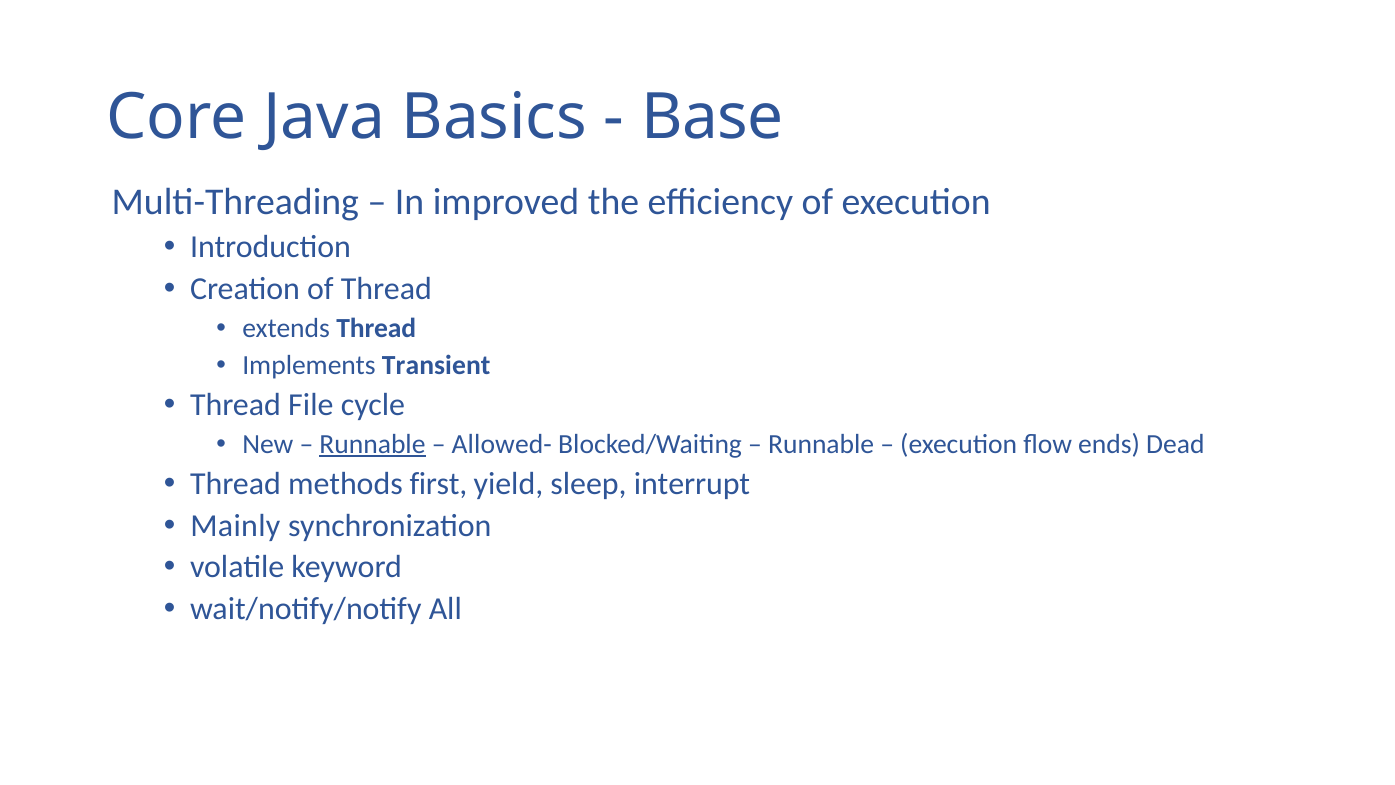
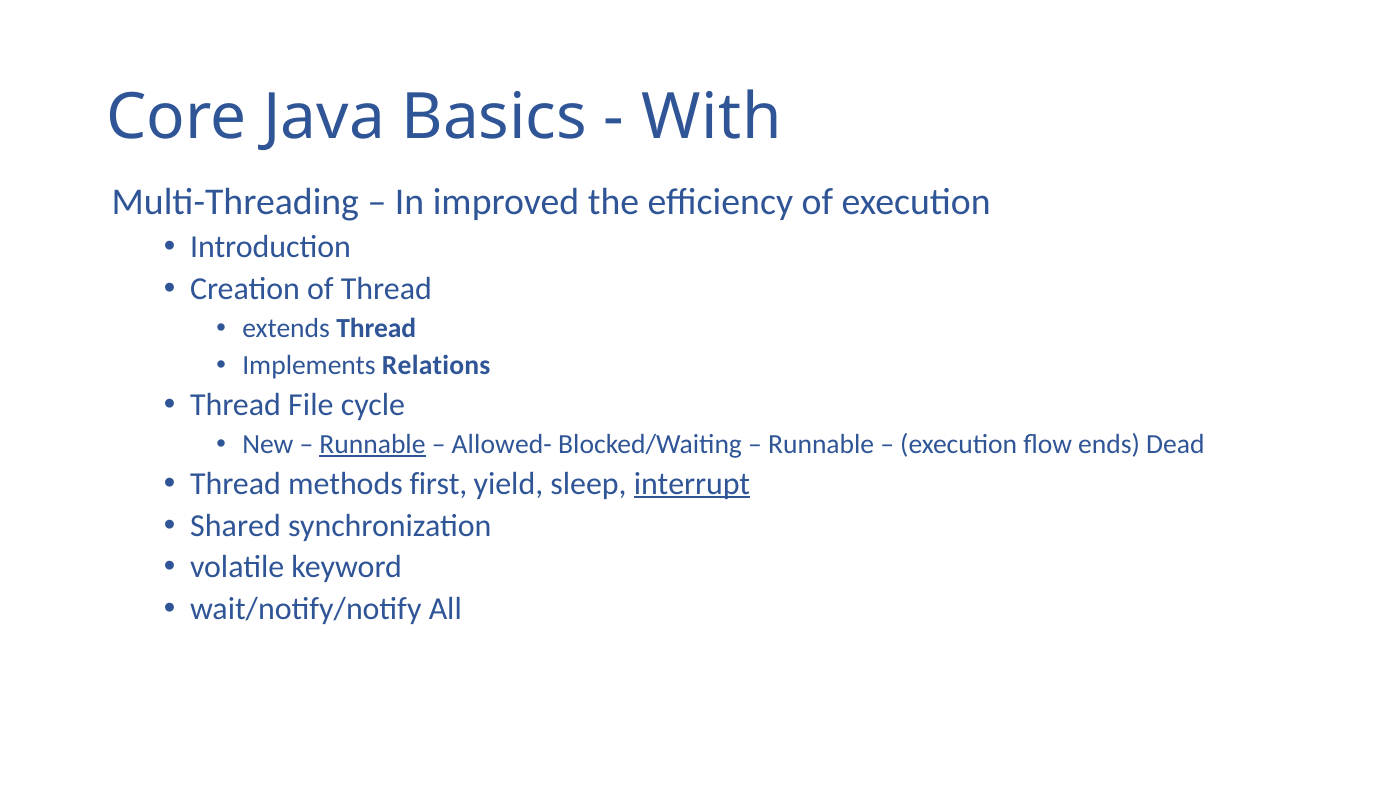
Base: Base -> With
Transient: Transient -> Relations
interrupt underline: none -> present
Mainly: Mainly -> Shared
